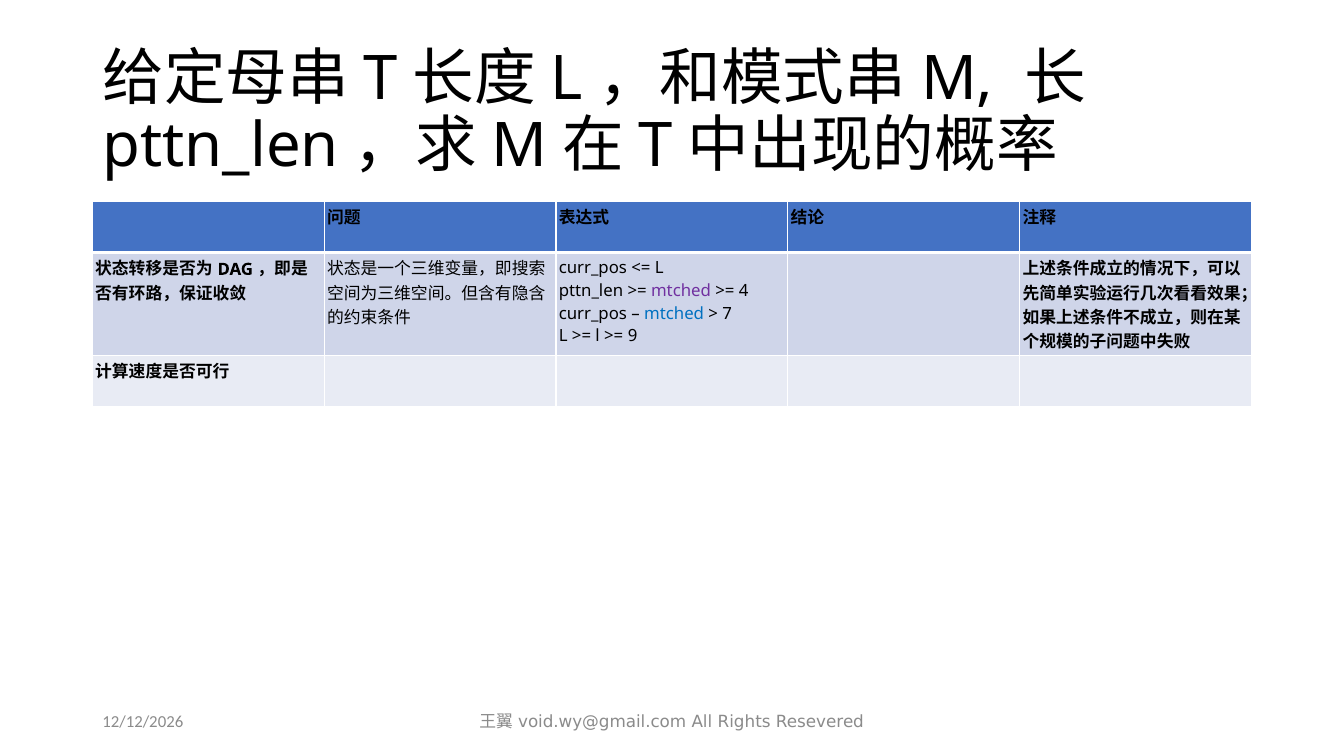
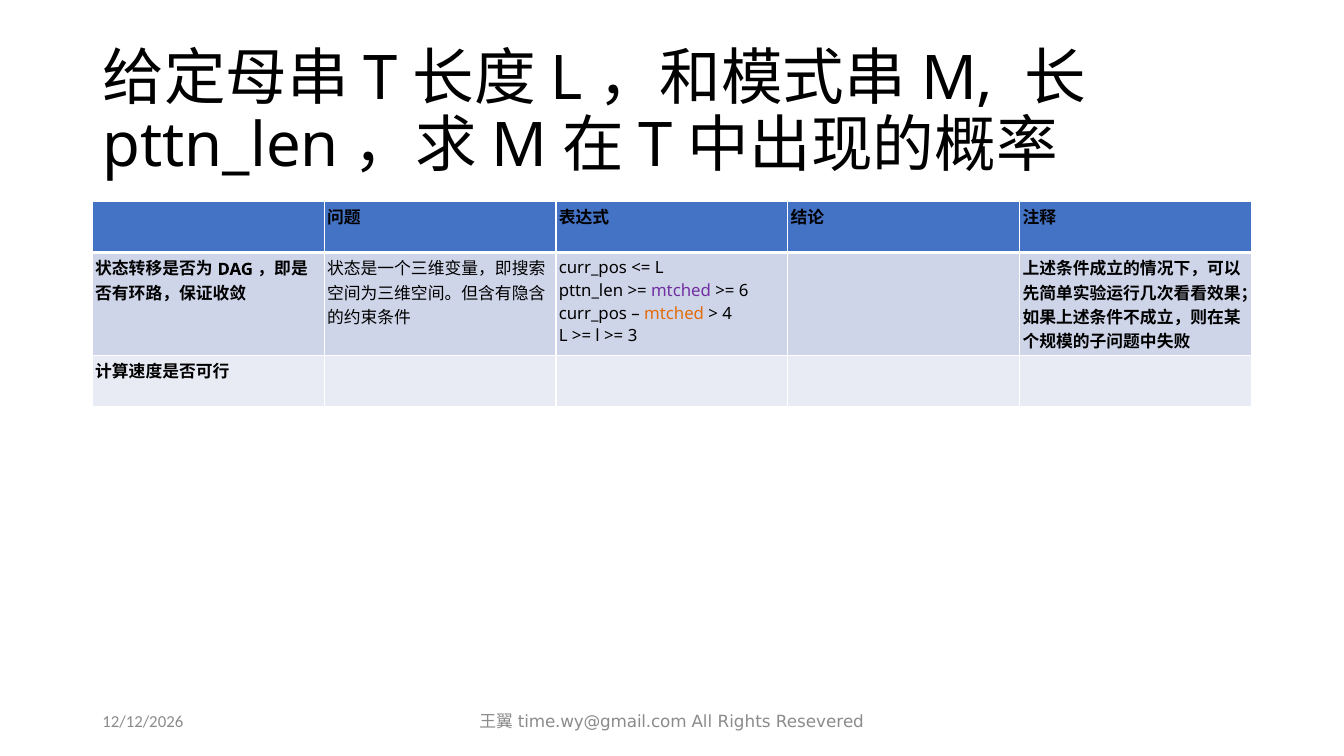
4: 4 -> 6
mtched at (674, 313) colour: blue -> orange
7: 7 -> 4
9: 9 -> 3
void.wy@gmail.com: void.wy@gmail.com -> time.wy@gmail.com
